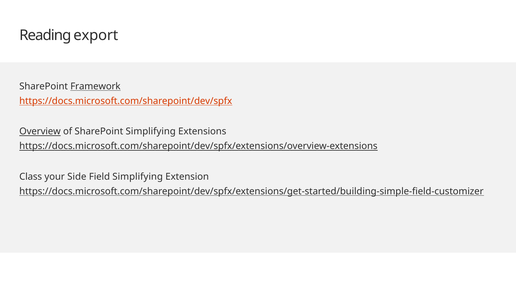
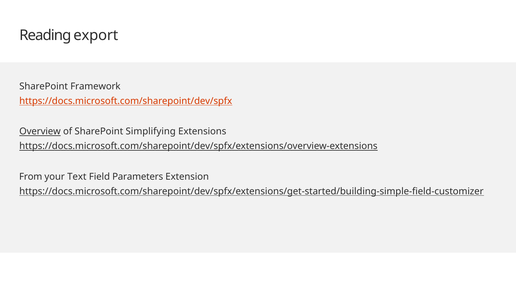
Framework underline: present -> none
Class: Class -> From
Side: Side -> Text
Field Simplifying: Simplifying -> Parameters
